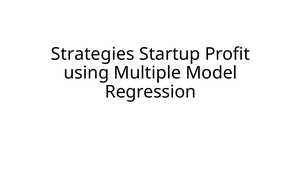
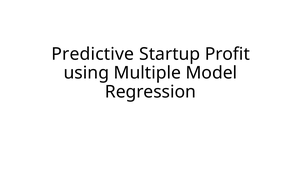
Strategies: Strategies -> Predictive
